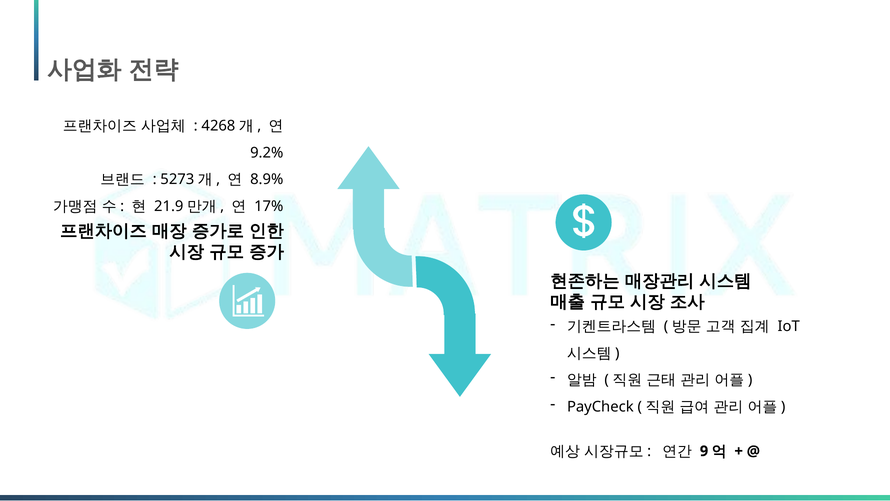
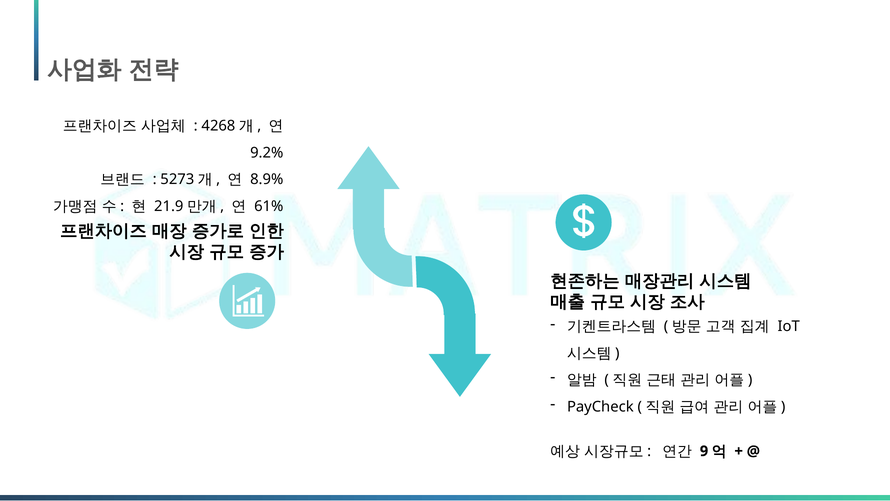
17%: 17% -> 61%
